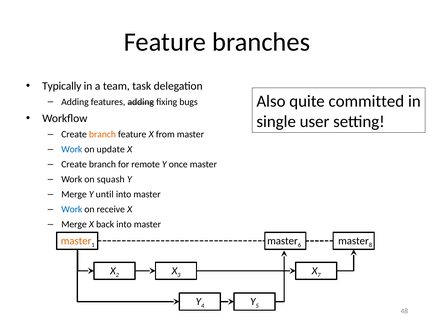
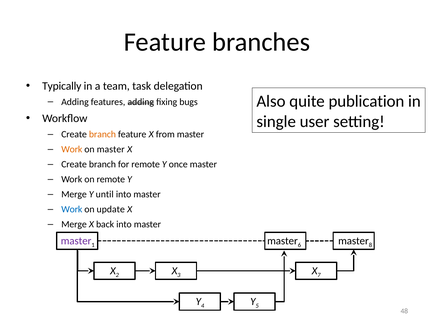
committed: committed -> publication
Work at (72, 149) colour: blue -> orange
on update: update -> master
on squash: squash -> remote
receive: receive -> update
master at (76, 240) colour: orange -> purple
